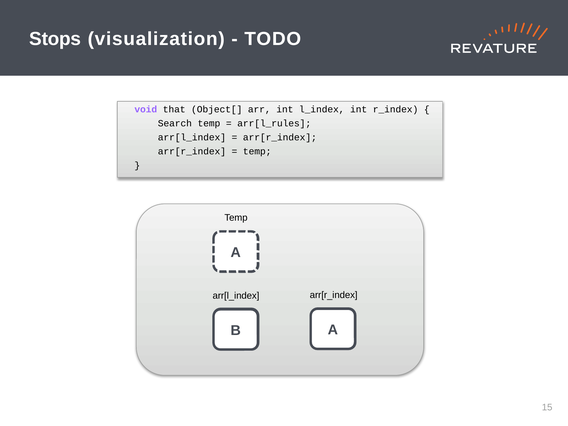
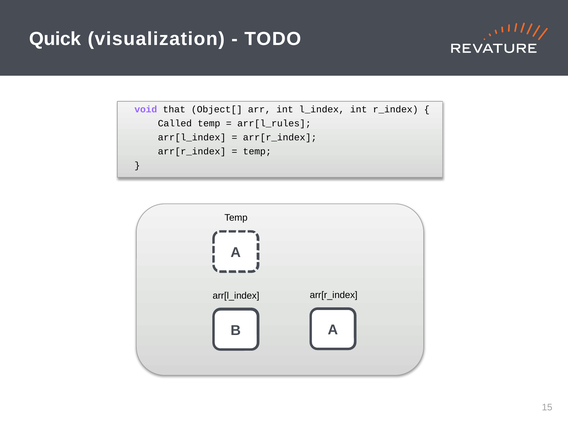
Stops: Stops -> Quick
Search: Search -> Called
